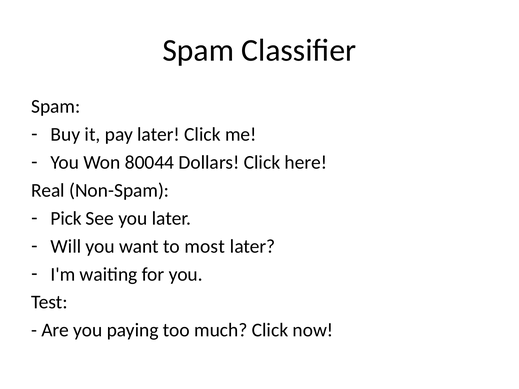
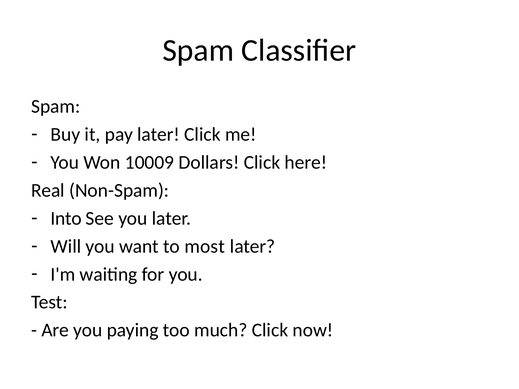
80044: 80044 -> 10009
Pick: Pick -> Into
